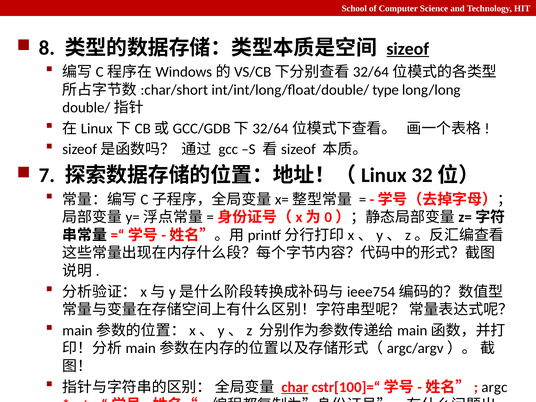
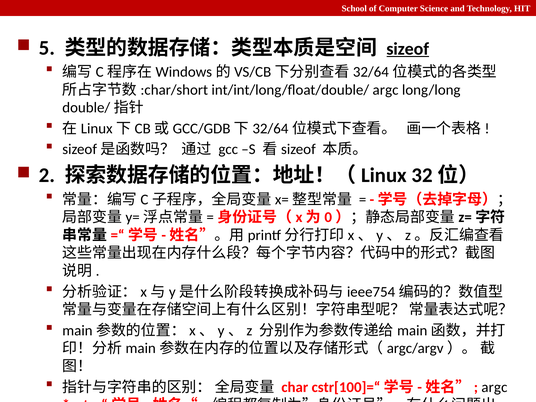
8: 8 -> 5
int/int/long/float/double/ type: type -> argc
7: 7 -> 2
char at (295, 387) underline: present -> none
